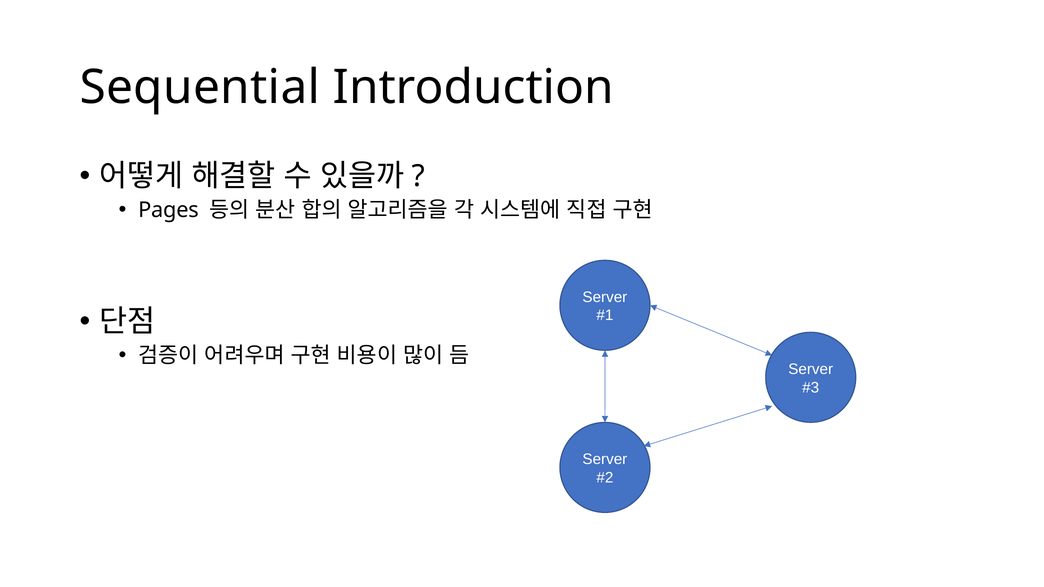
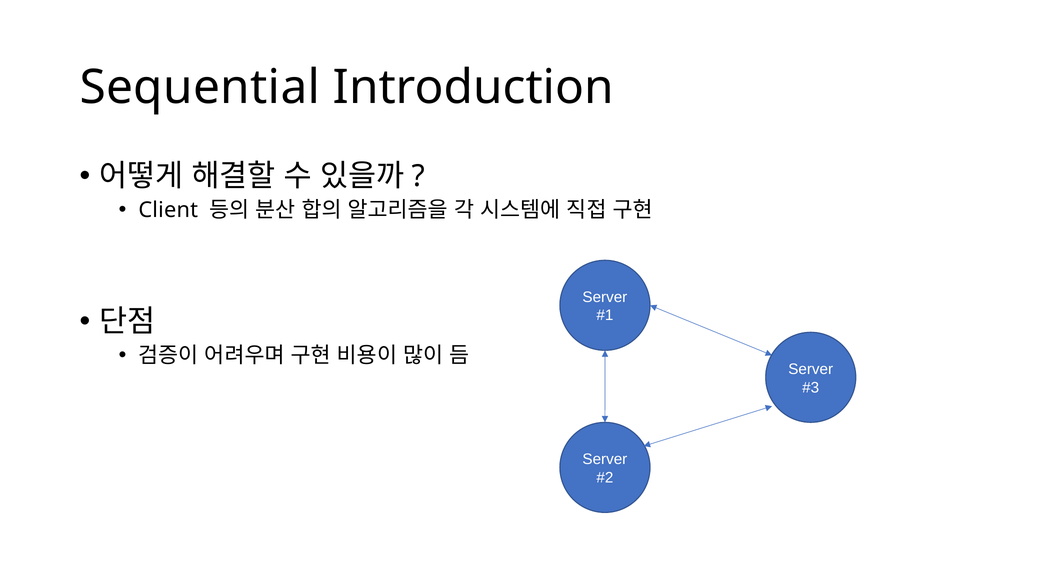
Pages: Pages -> Client
